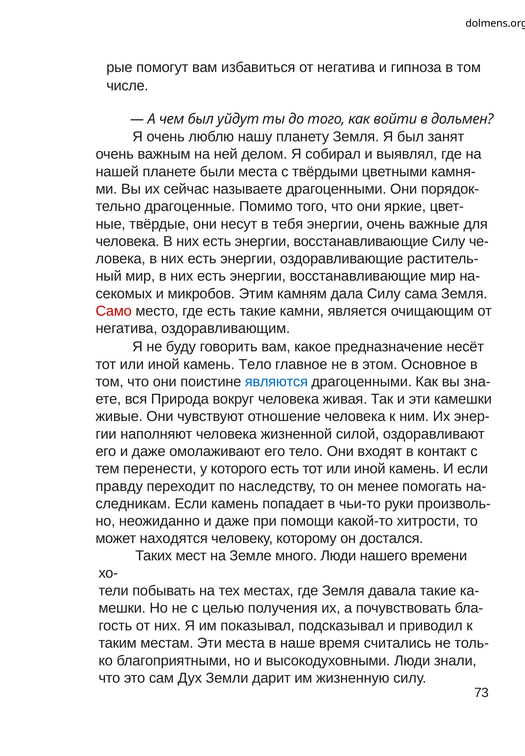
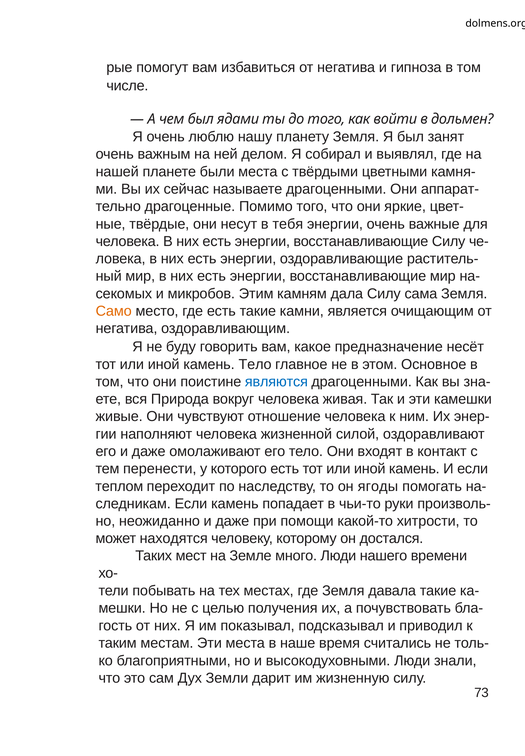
уйдут: уйдут -> ядами
порядок-: порядок- -> аппарат-
Само colour: red -> orange
правду: правду -> теплом
менее: менее -> ягоды
